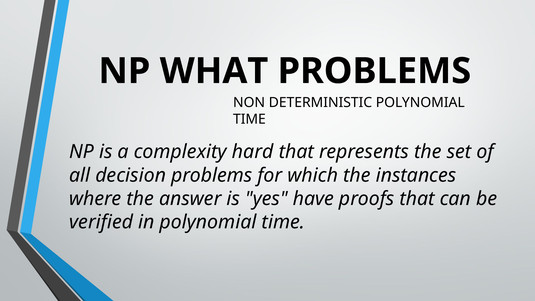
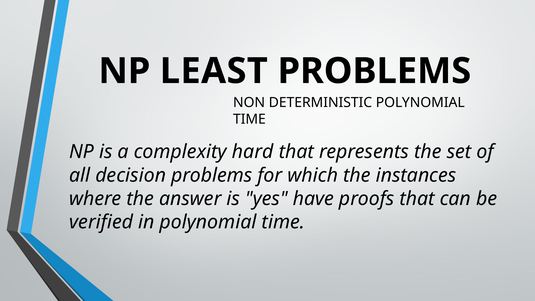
WHAT: WHAT -> LEAST
